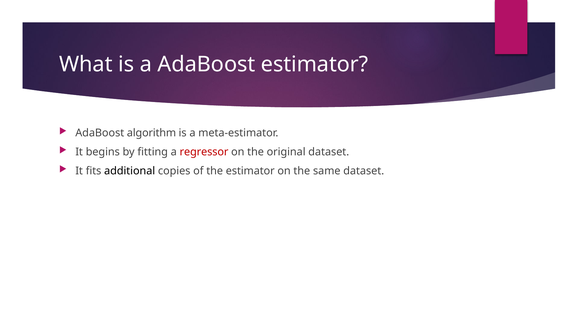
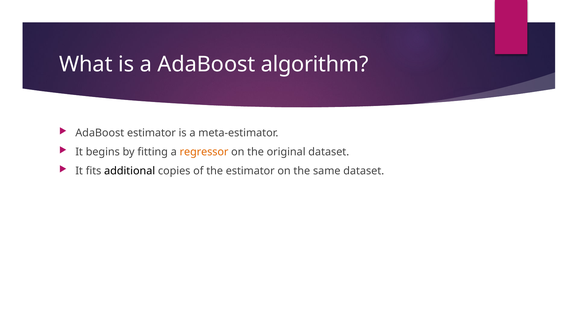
AdaBoost estimator: estimator -> algorithm
AdaBoost algorithm: algorithm -> estimator
regressor colour: red -> orange
